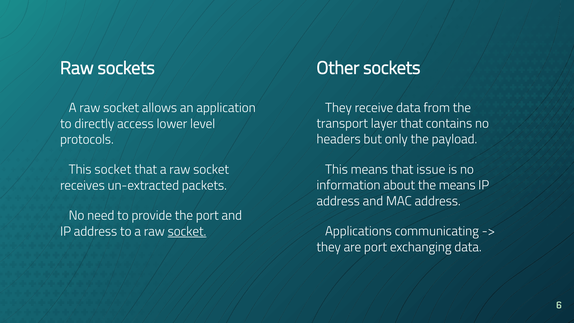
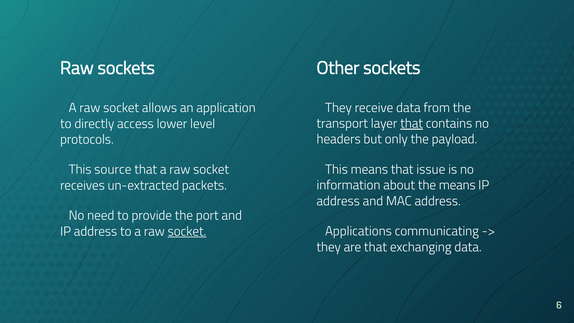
that at (412, 123) underline: none -> present
This socket: socket -> source
are port: port -> that
